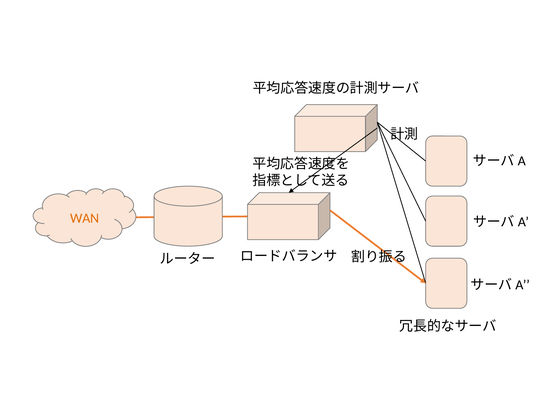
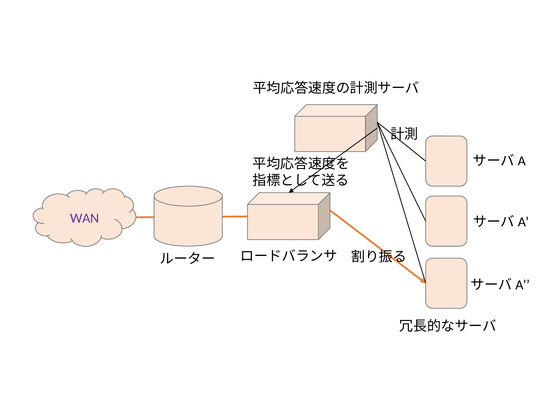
WAN colour: orange -> purple
